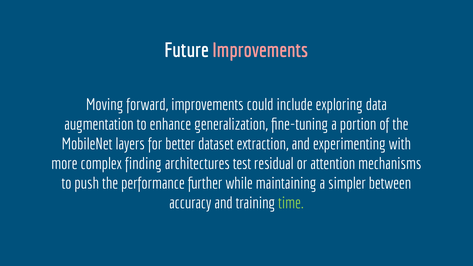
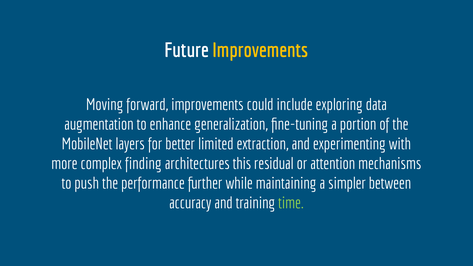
Improvements at (260, 50) colour: pink -> yellow
dataset: dataset -> limited
test: test -> this
